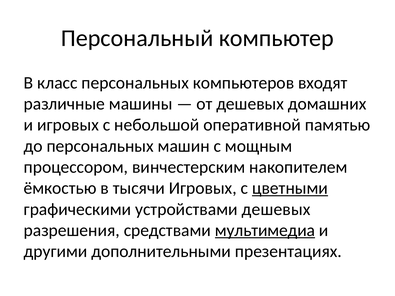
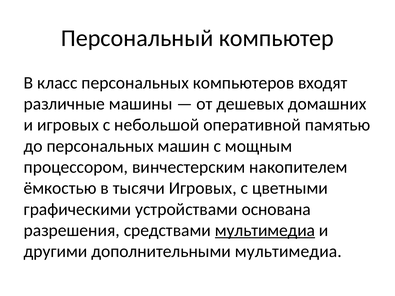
цветными underline: present -> none
устройствами дешевых: дешевых -> основана
дополнительными презентациях: презентациях -> мультимедиа
